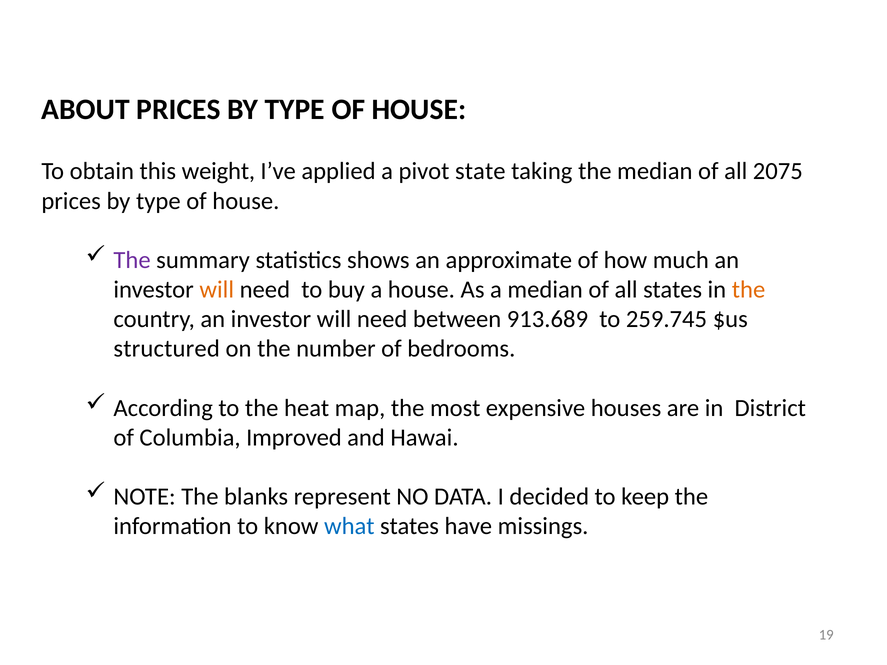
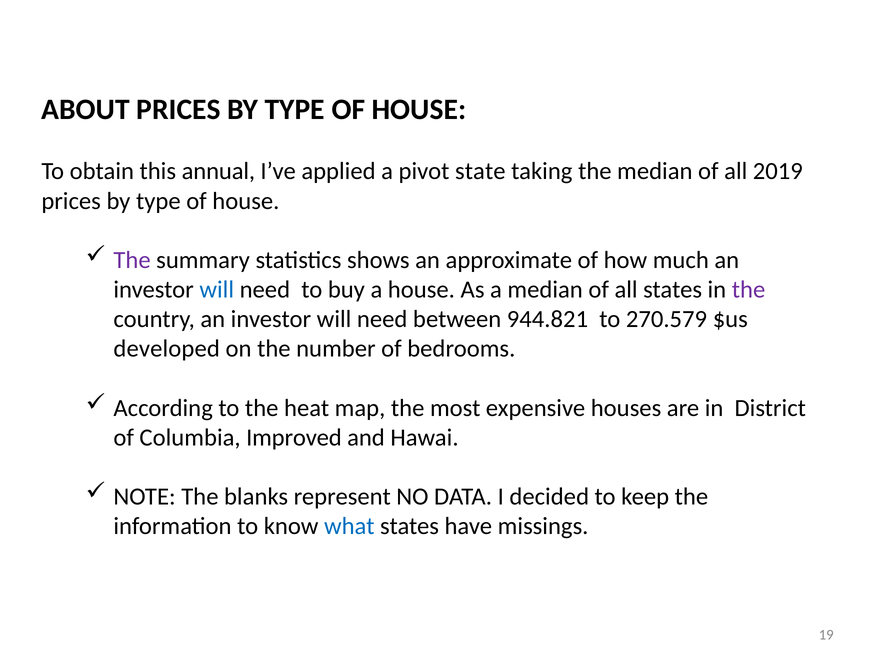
weight: weight -> annual
2075: 2075 -> 2019
will at (217, 290) colour: orange -> blue
the at (749, 290) colour: orange -> purple
913.689: 913.689 -> 944.821
259.745: 259.745 -> 270.579
structured: structured -> developed
